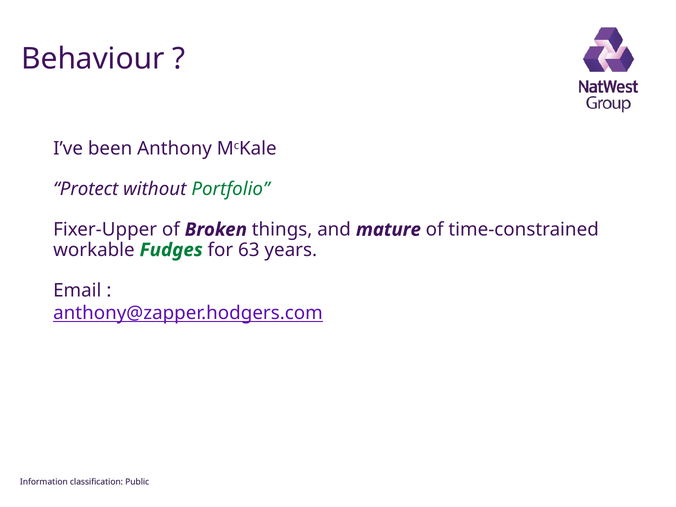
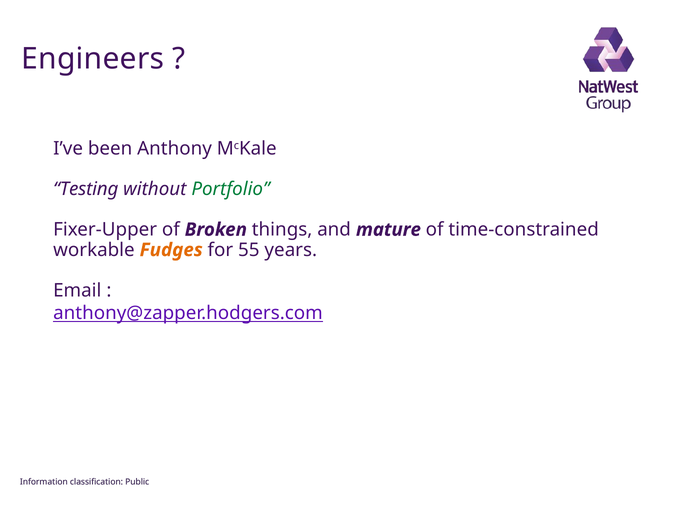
Behaviour: Behaviour -> Engineers
Protect: Protect -> Testing
Fudges colour: green -> orange
63: 63 -> 55
